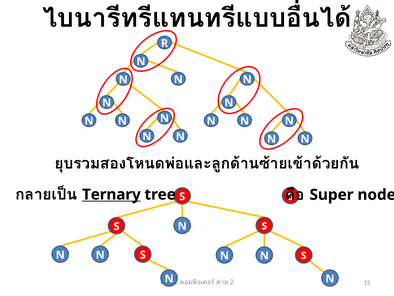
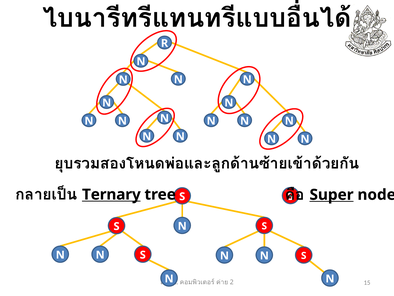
Super underline: none -> present
